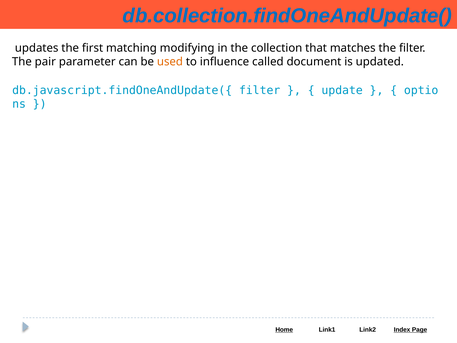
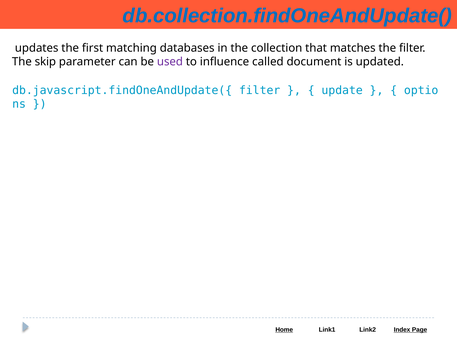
modifying: modifying -> databases
pair: pair -> skip
used colour: orange -> purple
